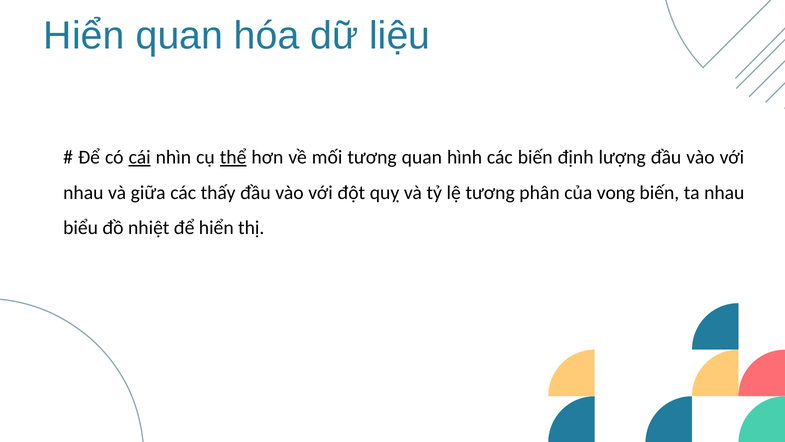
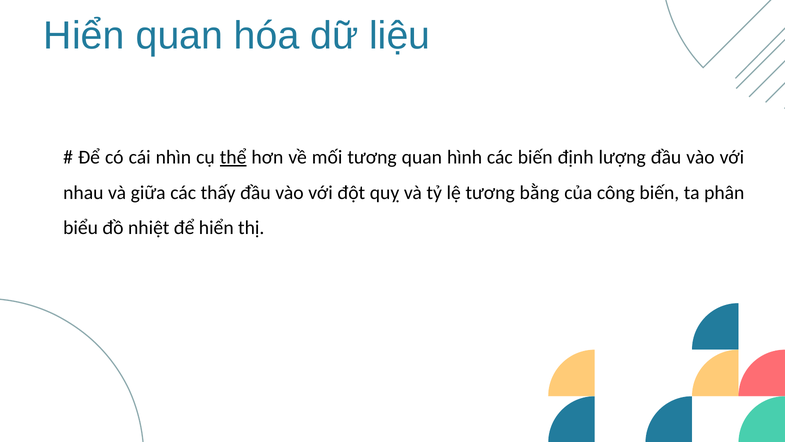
cái underline: present -> none
phân: phân -> bằng
vong: vong -> công
ta nhau: nhau -> phân
